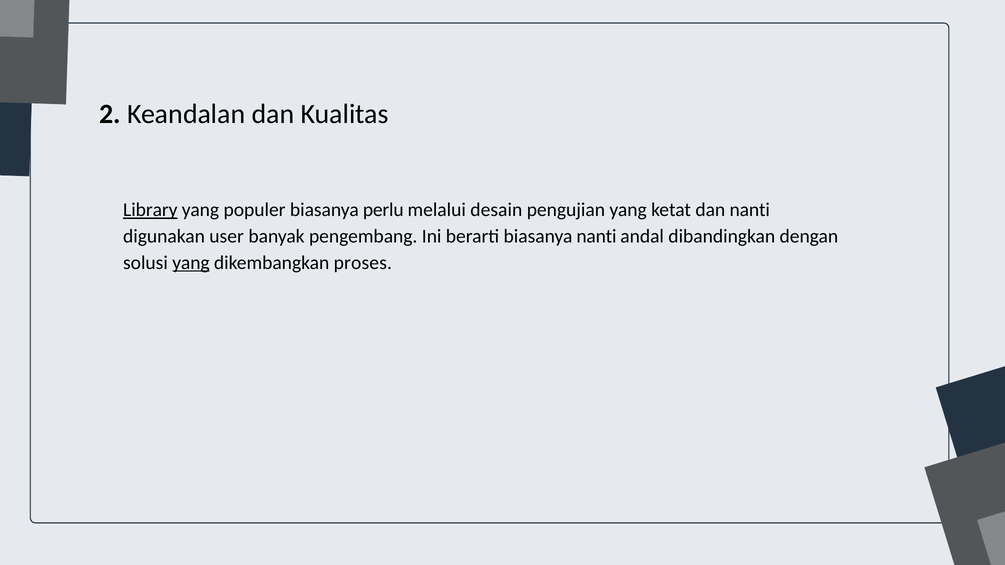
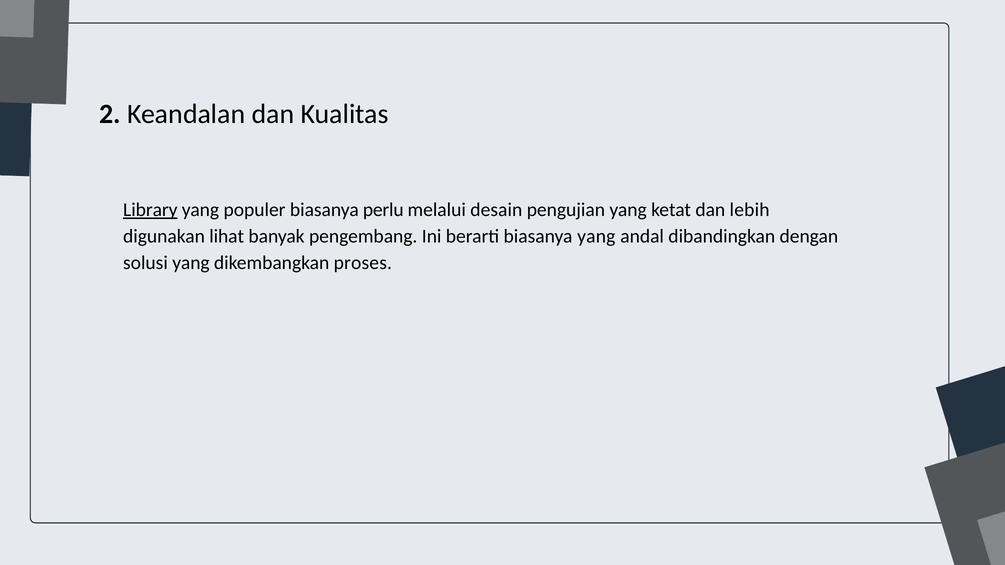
dan nanti: nanti -> lebih
user: user -> lihat
biasanya nanti: nanti -> yang
yang at (191, 263) underline: present -> none
